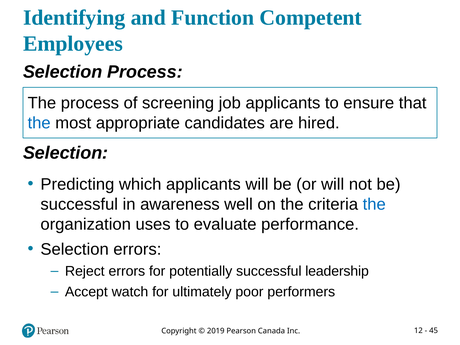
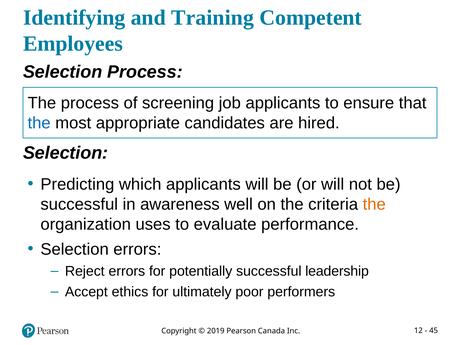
Function: Function -> Training
the at (374, 204) colour: blue -> orange
watch: watch -> ethics
